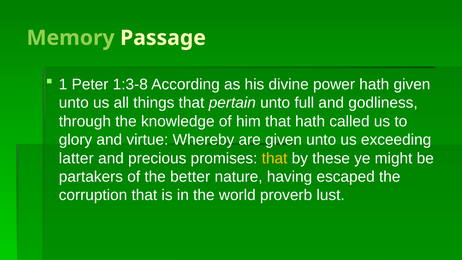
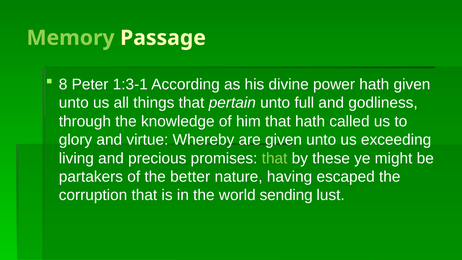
1: 1 -> 8
1:3-8: 1:3-8 -> 1:3-1
latter: latter -> living
that at (275, 158) colour: yellow -> light green
proverb: proverb -> sending
